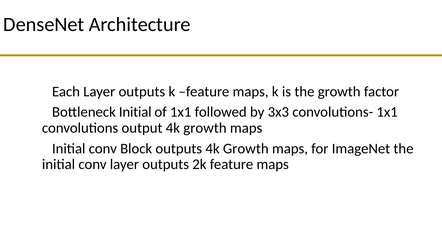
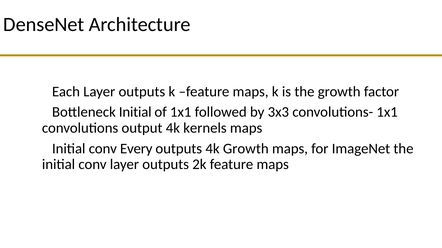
output 4k growth: growth -> kernels
Block: Block -> Every
